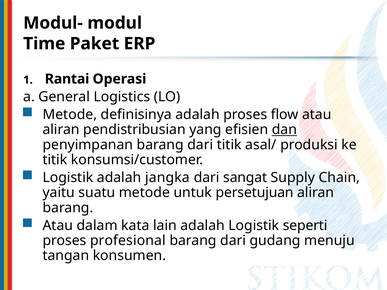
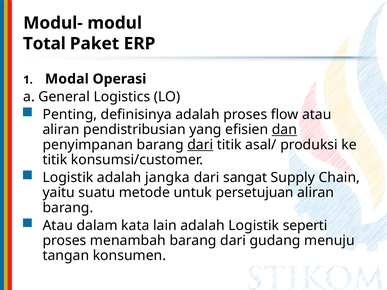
Time: Time -> Total
Rantai: Rantai -> Modal
Metode at (70, 115): Metode -> Penting
dari at (200, 145) underline: none -> present
profesional: profesional -> menambah
